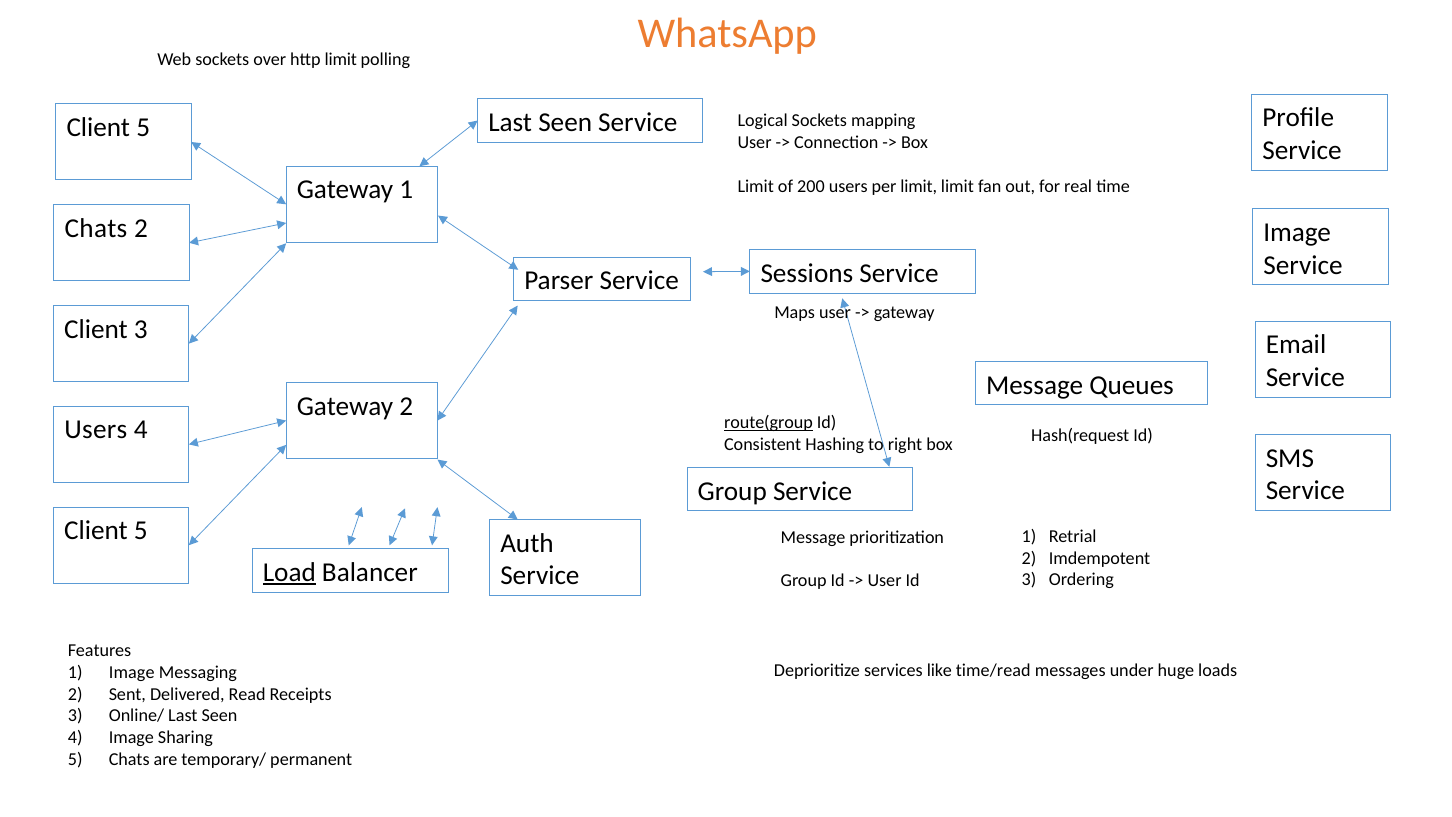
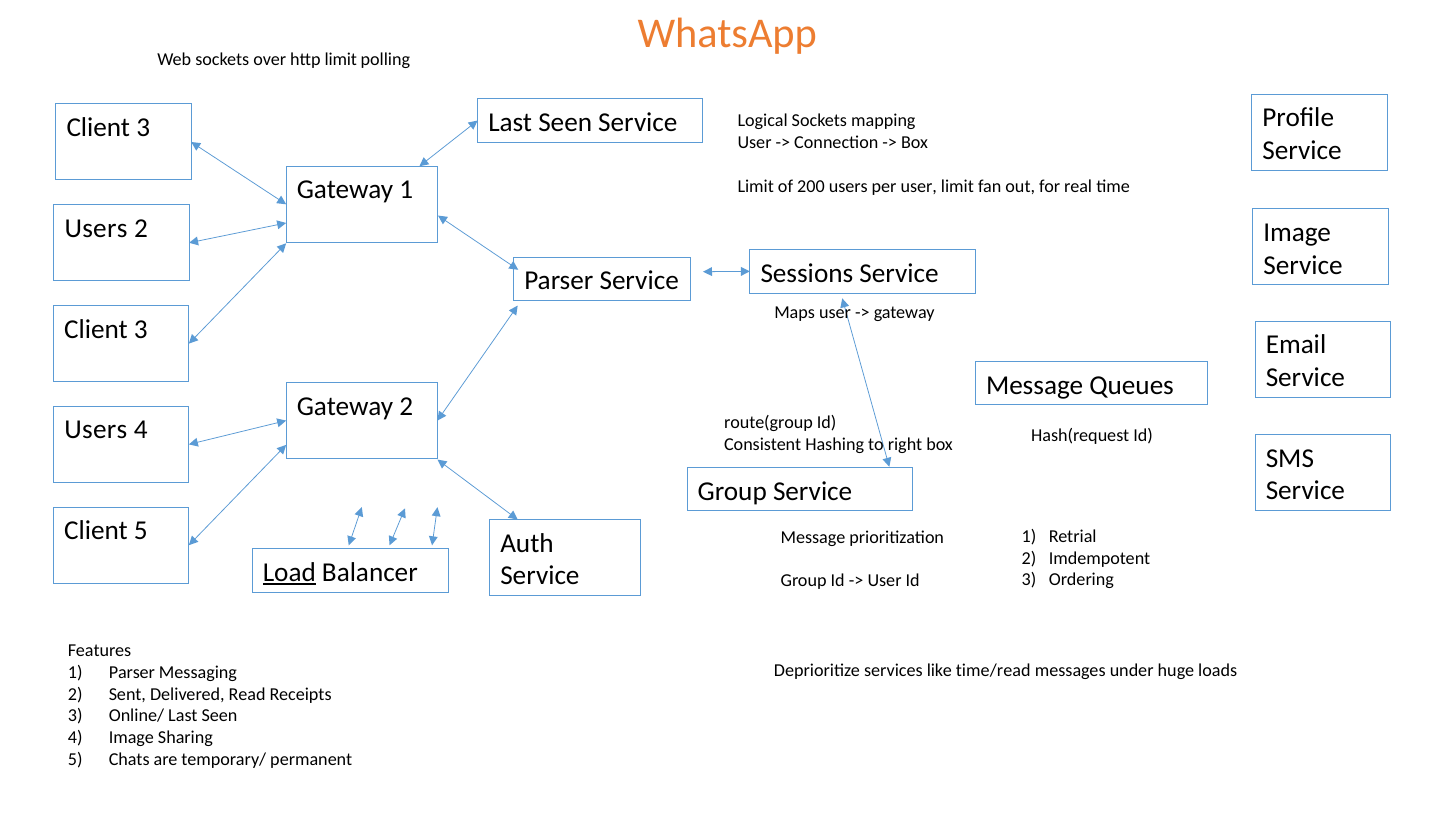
5 at (143, 128): 5 -> 3
per limit: limit -> user
Chats at (96, 228): Chats -> Users
route(group underline: present -> none
1 Image: Image -> Parser
